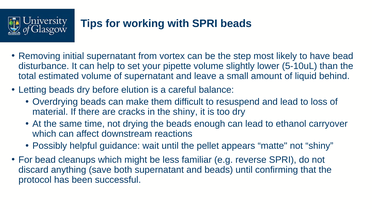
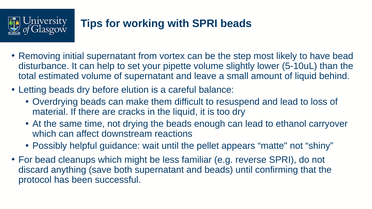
the shiny: shiny -> liquid
